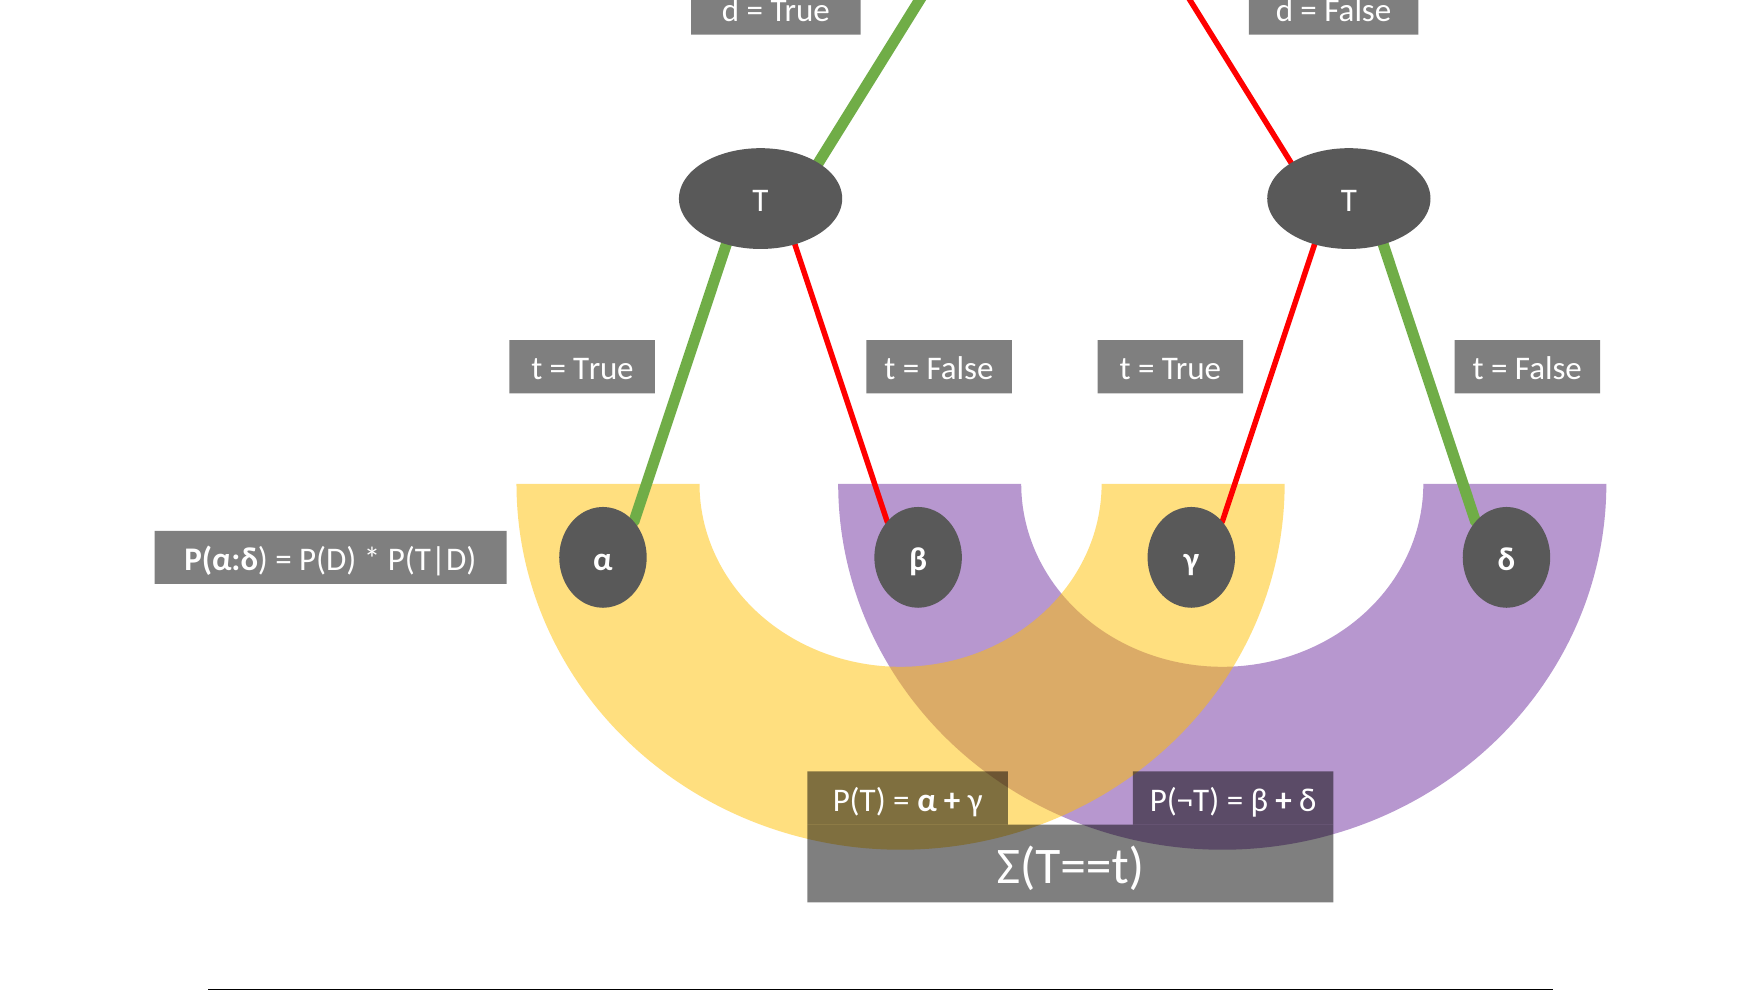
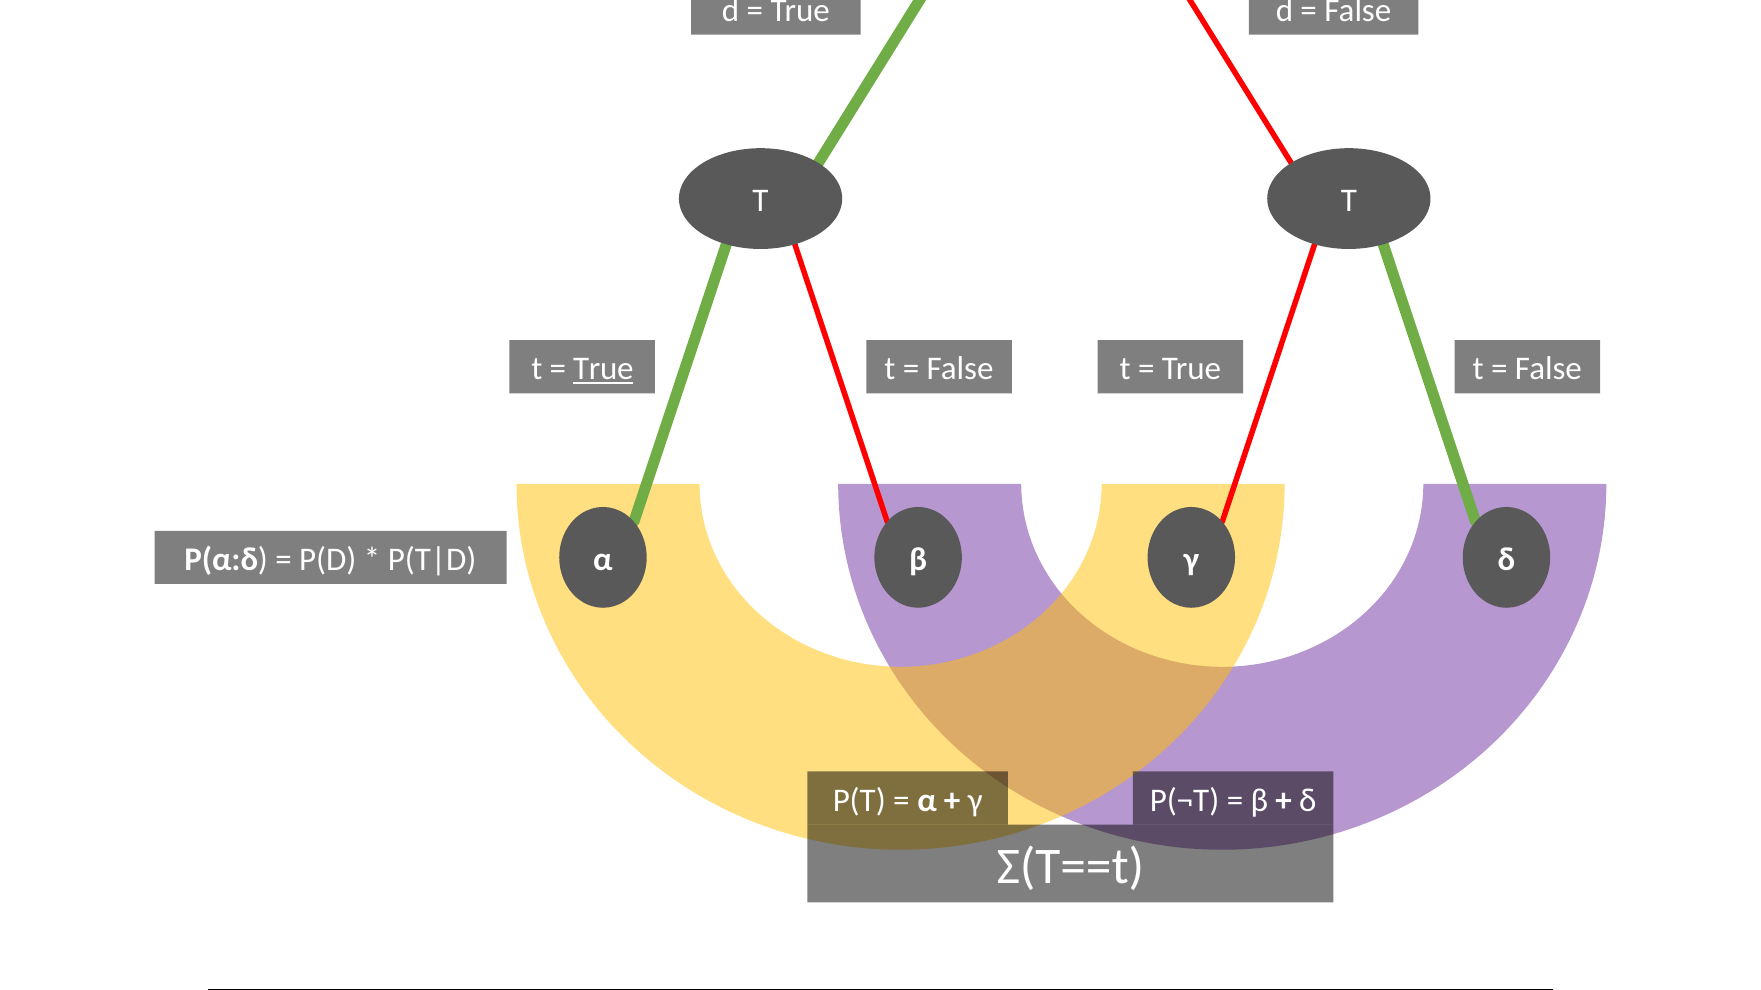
True at (603, 369) underline: none -> present
